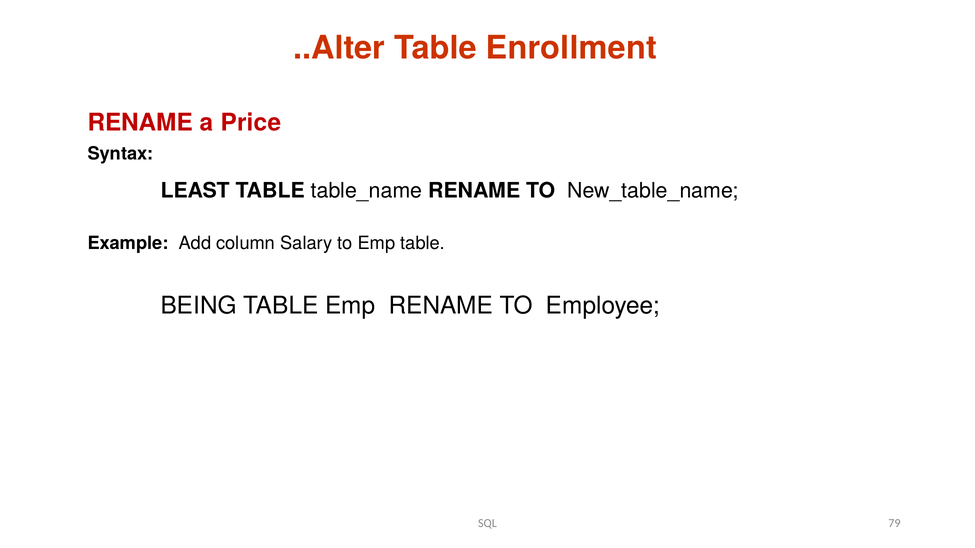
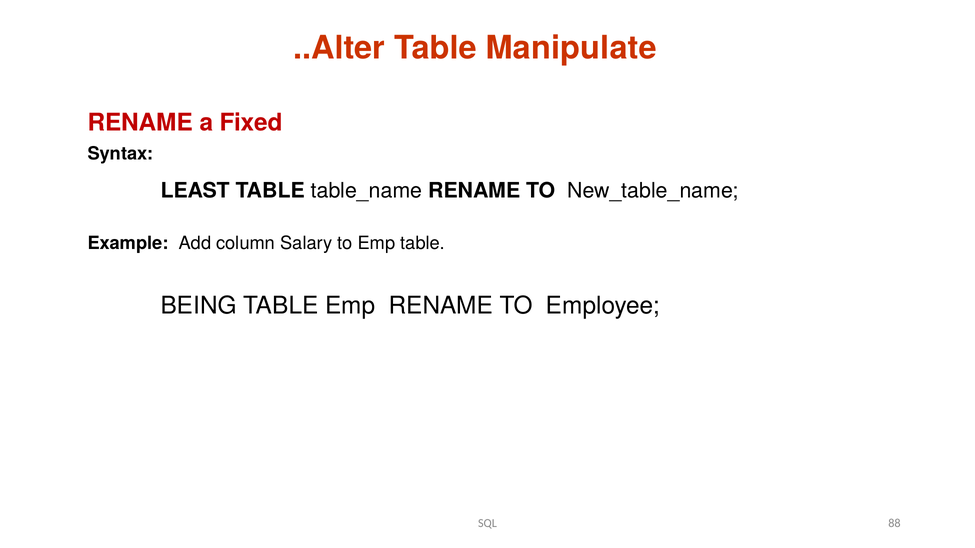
Enrollment: Enrollment -> Manipulate
Price: Price -> Fixed
79: 79 -> 88
